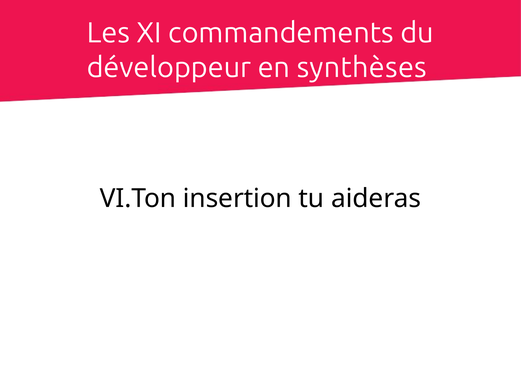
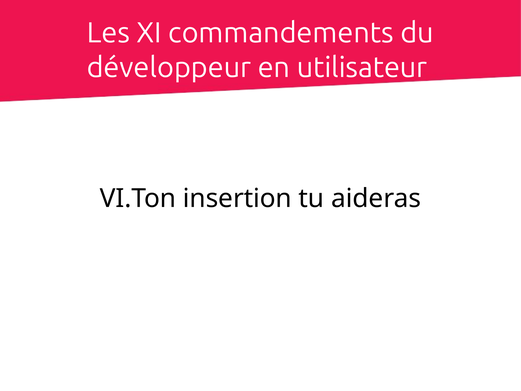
synthèses: synthèses -> utilisateur
